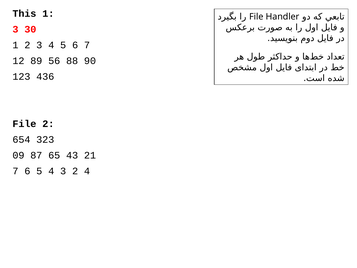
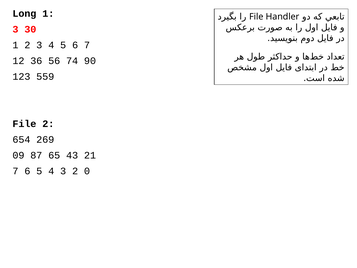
This: This -> Long
89: 89 -> 36
88: 88 -> 74
436: 436 -> 559
323: 323 -> 269
2 4: 4 -> 0
